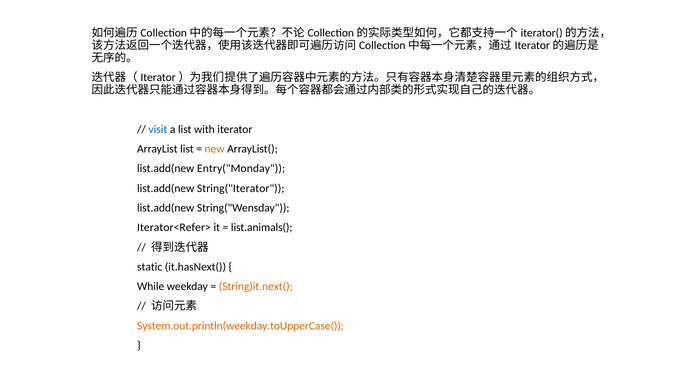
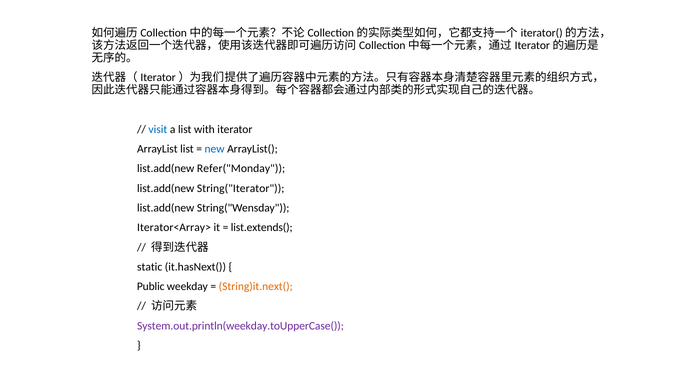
new colour: orange -> blue
Entry("Monday: Entry("Monday -> Refer("Monday
Iterator<Refer>: Iterator<Refer> -> Iterator<Array>
list.animals(: list.animals( -> list.extends(
While: While -> Public
System.out.println(weekday.toUpperCase( colour: orange -> purple
